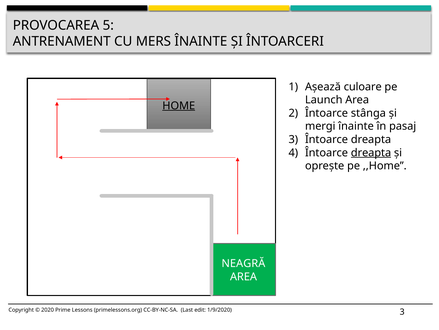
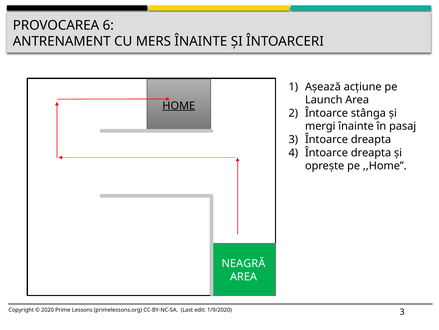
5: 5 -> 6
culoare: culoare -> acțiune
dreapta at (371, 152) underline: present -> none
